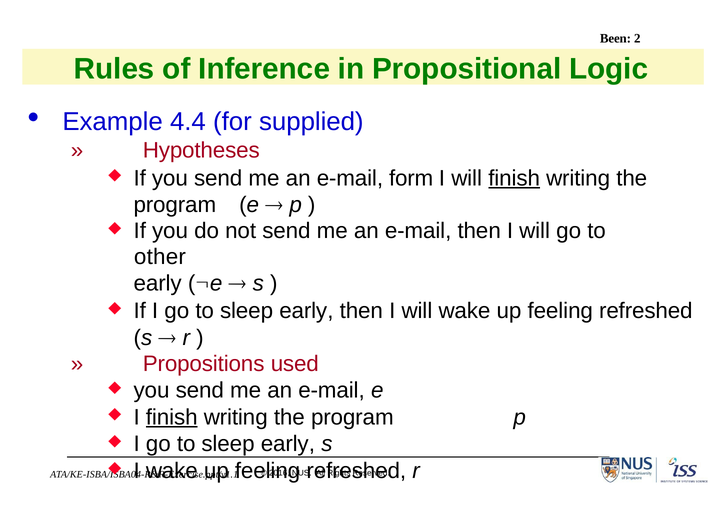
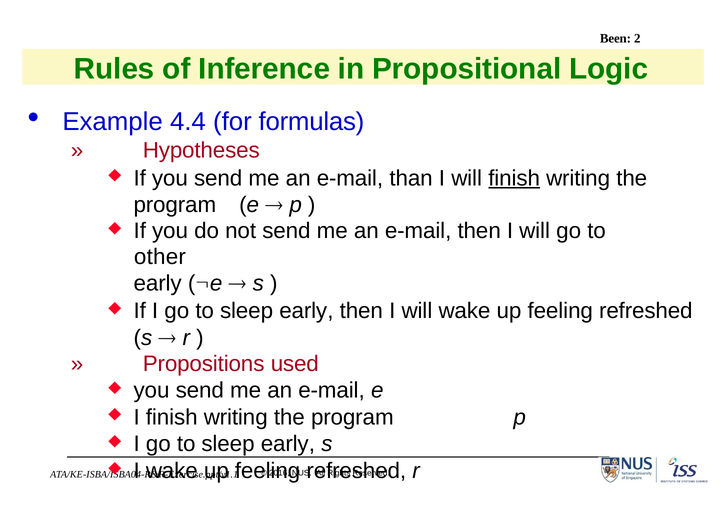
supplied: supplied -> formulas
form: form -> than
finish at (172, 418) underline: present -> none
